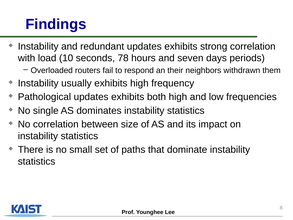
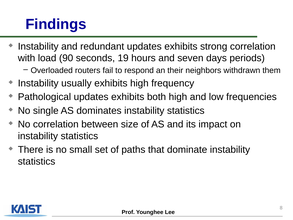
10: 10 -> 90
78: 78 -> 19
